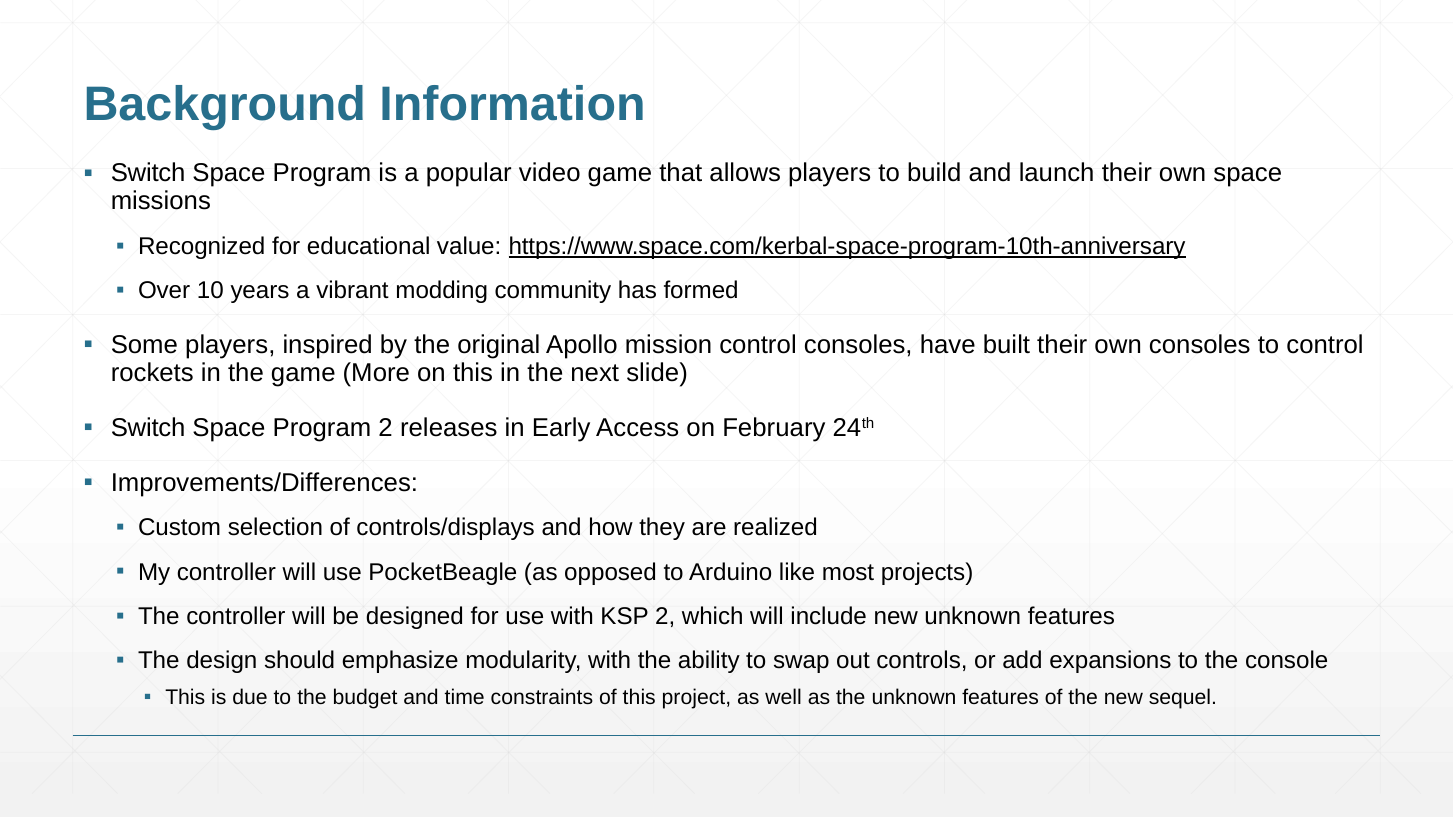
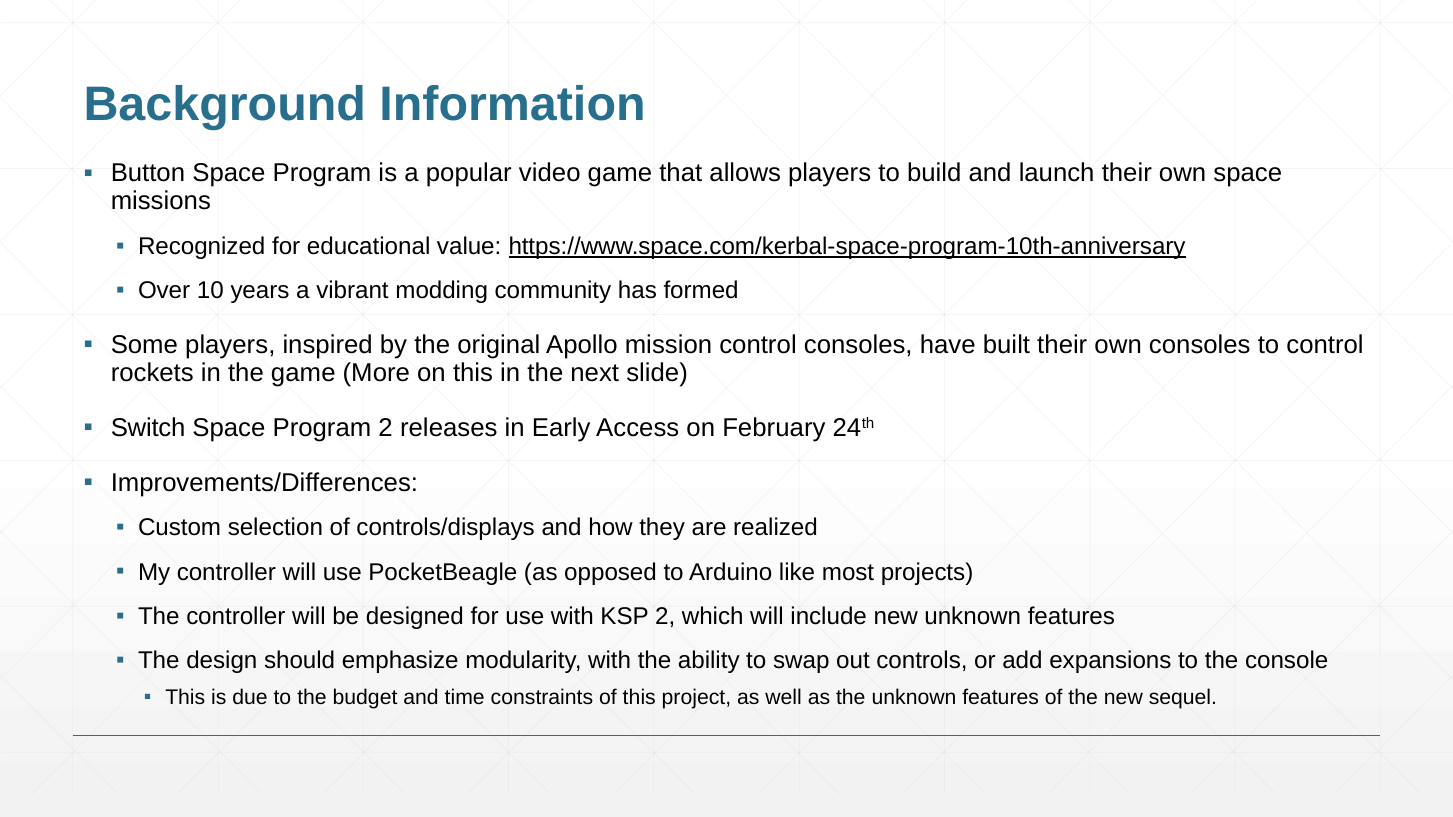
Switch at (148, 174): Switch -> Button
